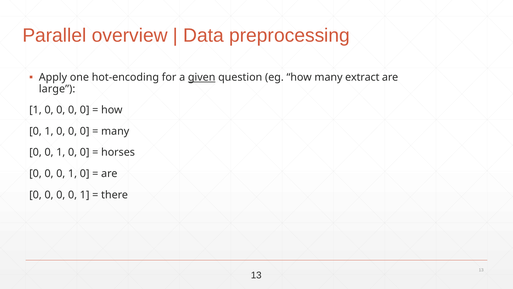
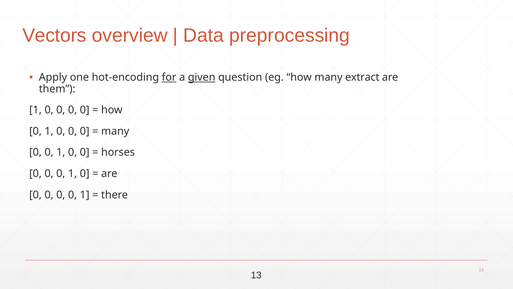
Parallel: Parallel -> Vectors
for underline: none -> present
large: large -> them
